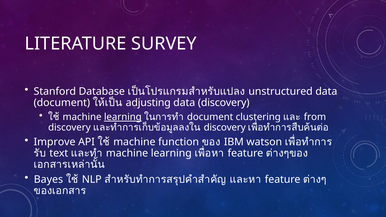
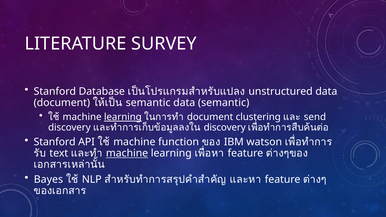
adjusting at (148, 103): adjusting -> semantic
data discovery: discovery -> semantic
from: from -> send
Improve at (55, 142): Improve -> Stanford
machine at (127, 153) underline: none -> present
